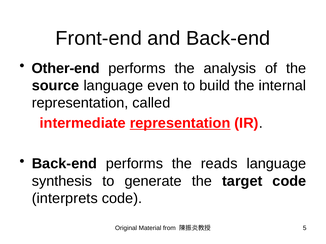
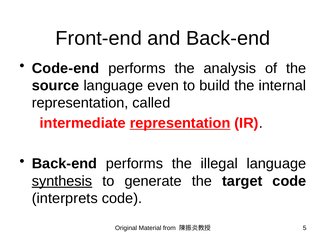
Other-end: Other-end -> Code-end
reads: reads -> illegal
synthesis underline: none -> present
